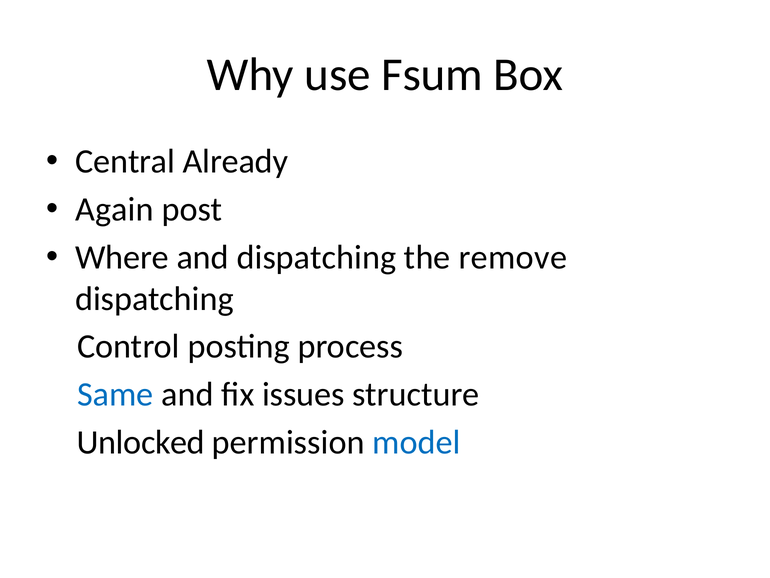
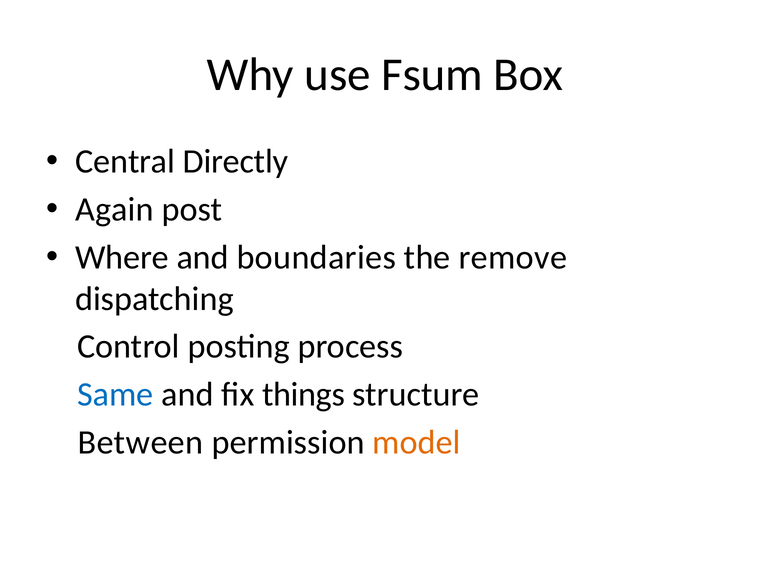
Already: Already -> Directly
and dispatching: dispatching -> boundaries
issues: issues -> things
Unlocked: Unlocked -> Between
model colour: blue -> orange
